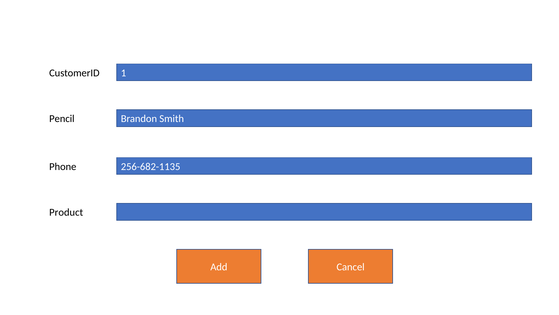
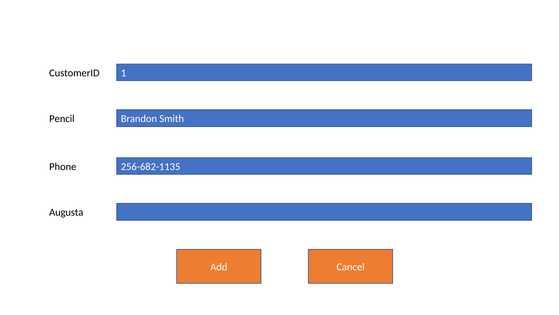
Product: Product -> Augusta
